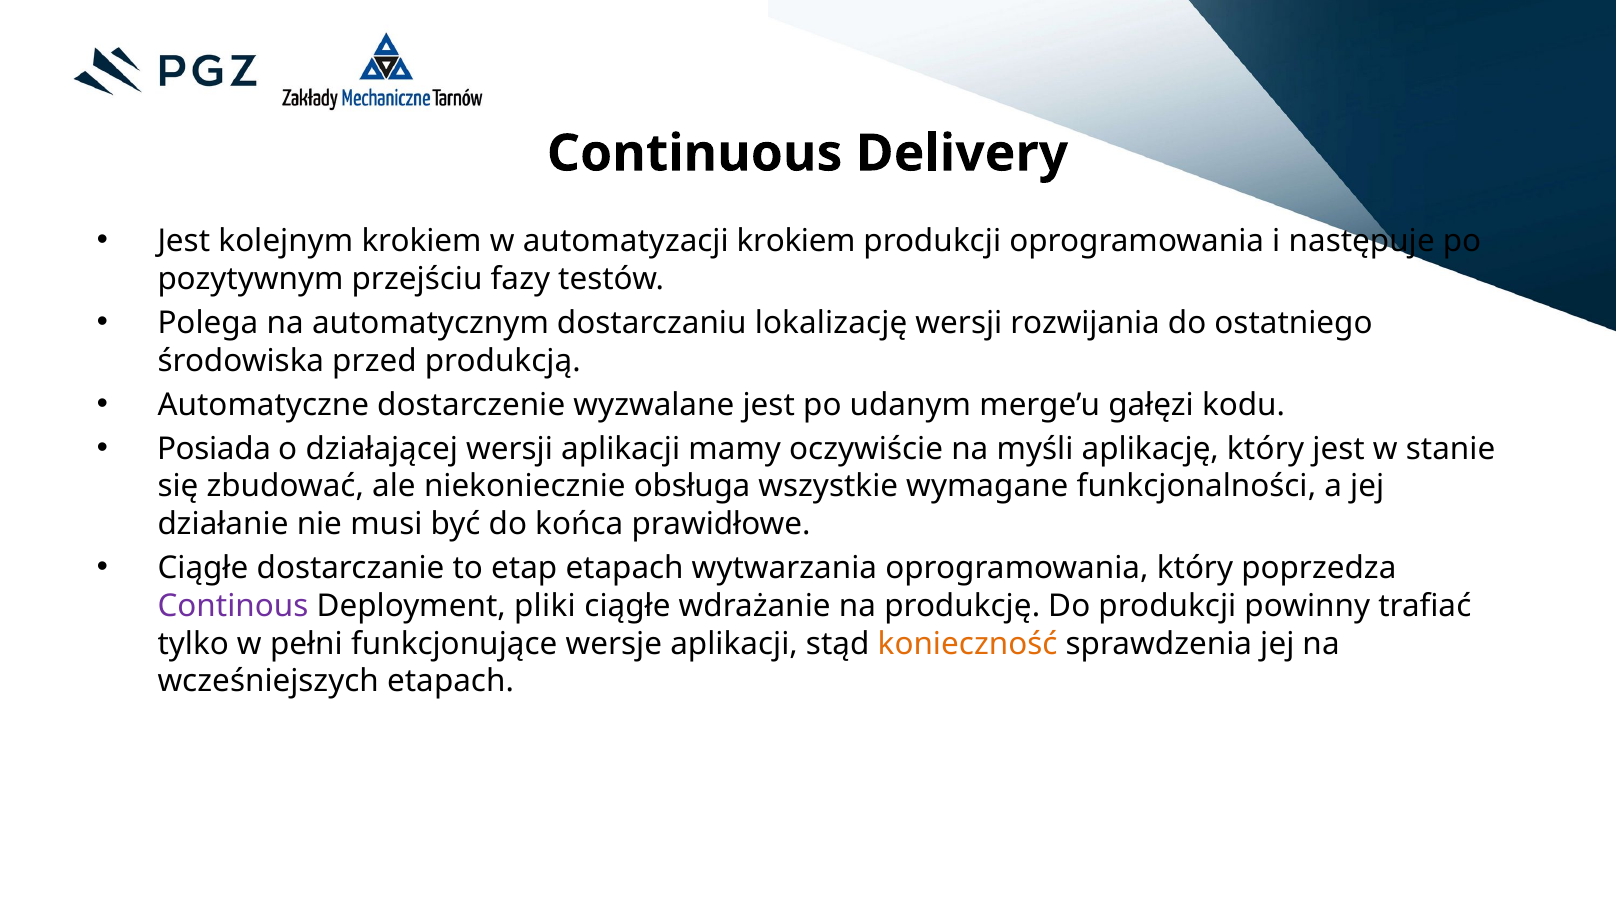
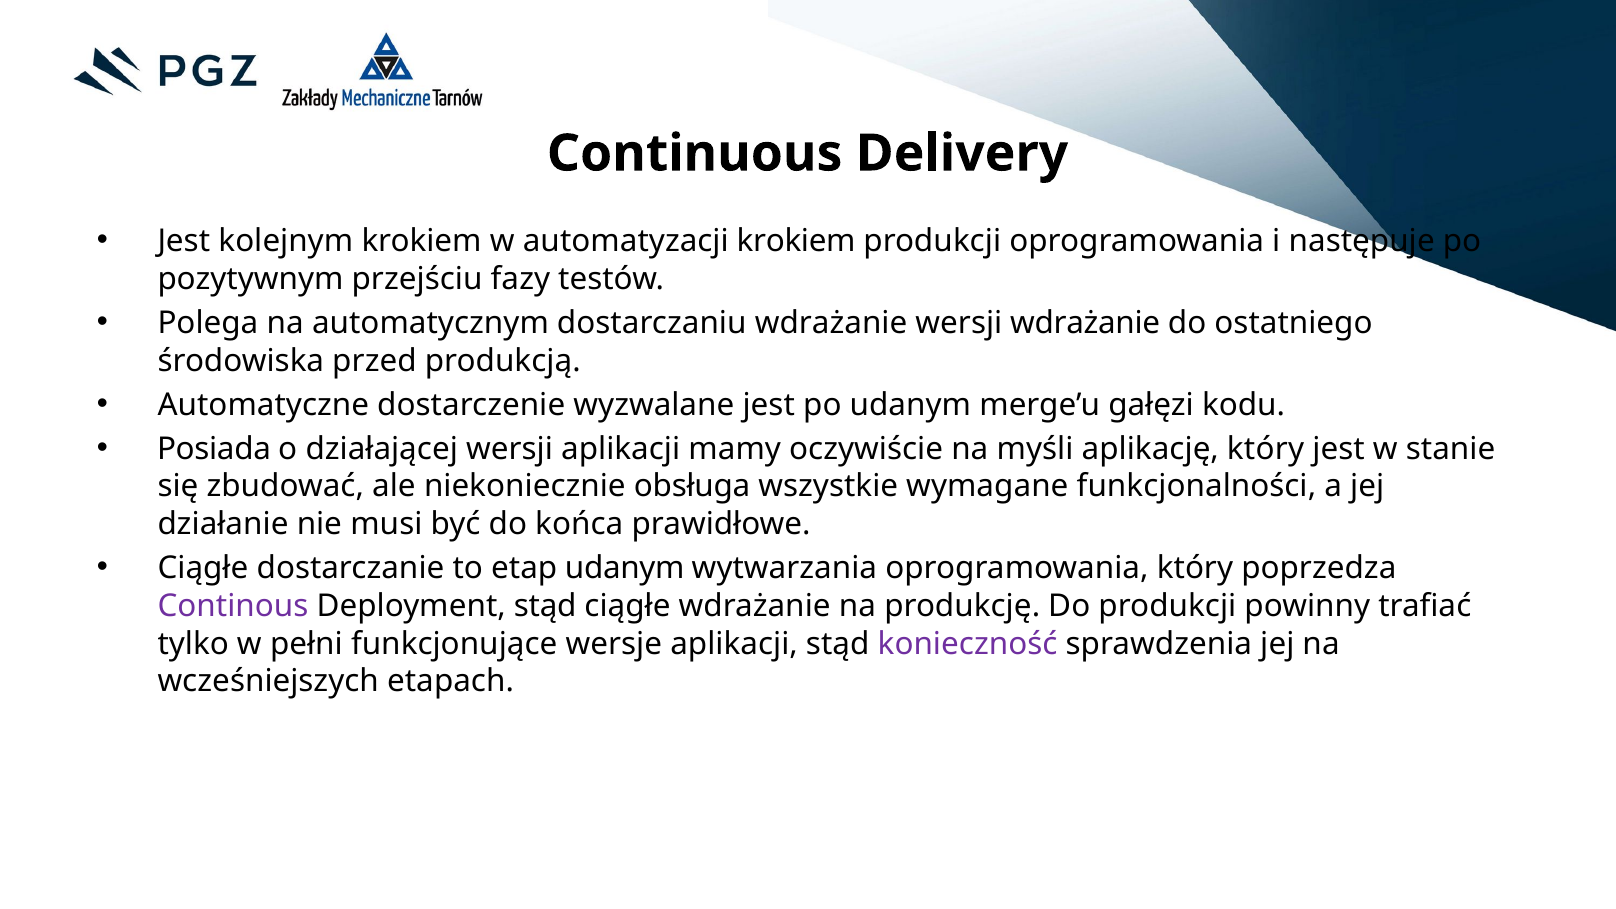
dostarczaniu lokalizację: lokalizację -> wdrażanie
wersji rozwijania: rozwijania -> wdrażanie
etap etapach: etapach -> udanym
Deployment pliki: pliki -> stąd
konieczność colour: orange -> purple
